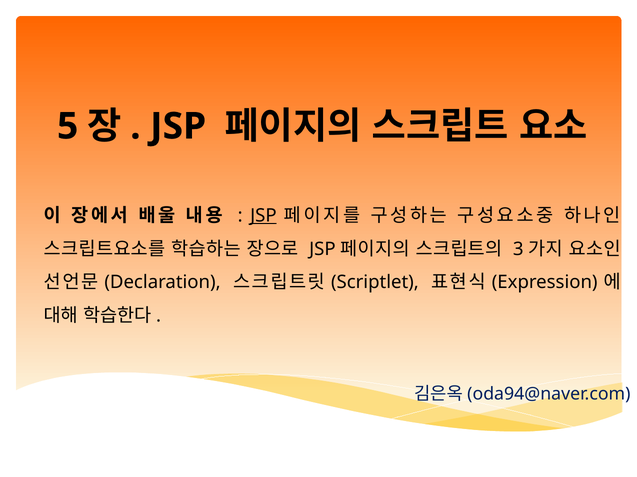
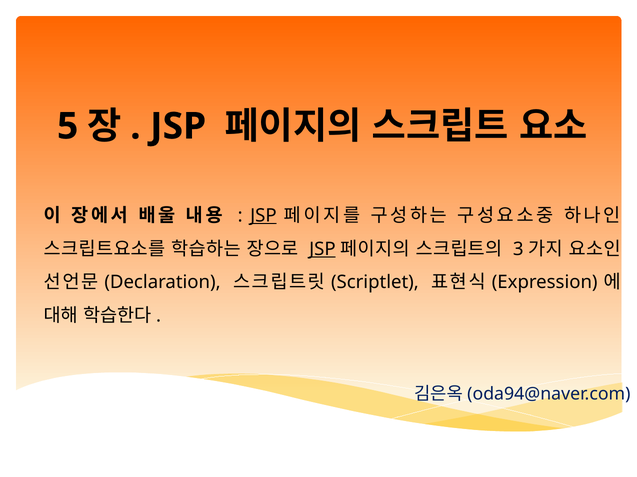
JSP at (322, 249) underline: none -> present
